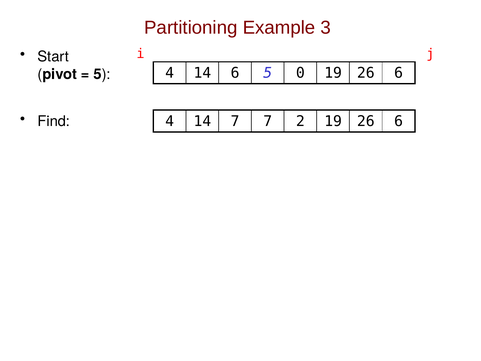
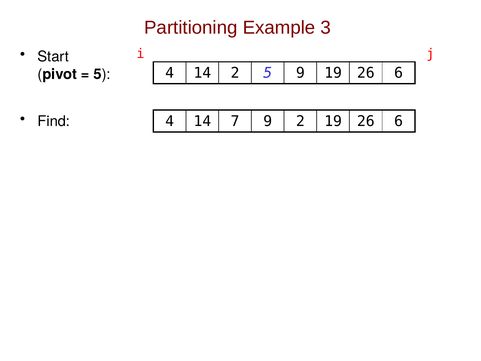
14 6: 6 -> 2
5 0: 0 -> 9
7 7: 7 -> 9
